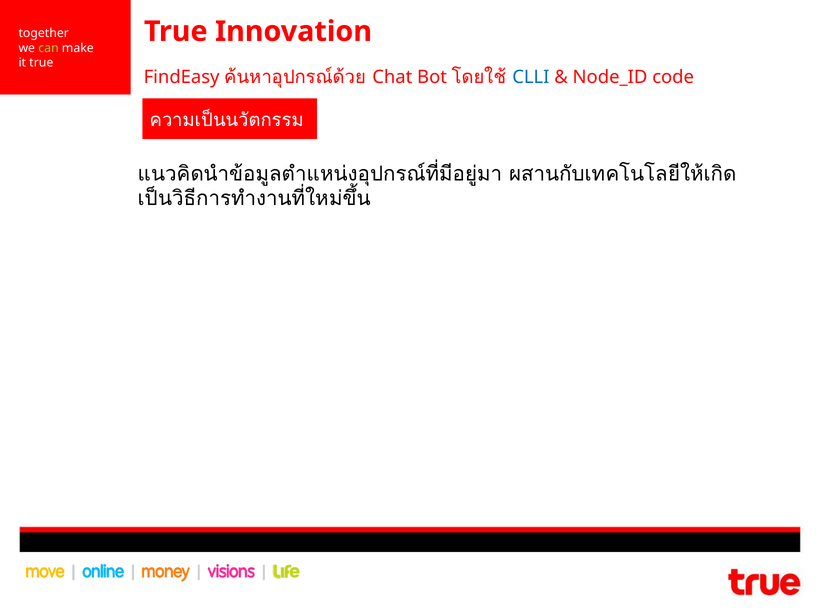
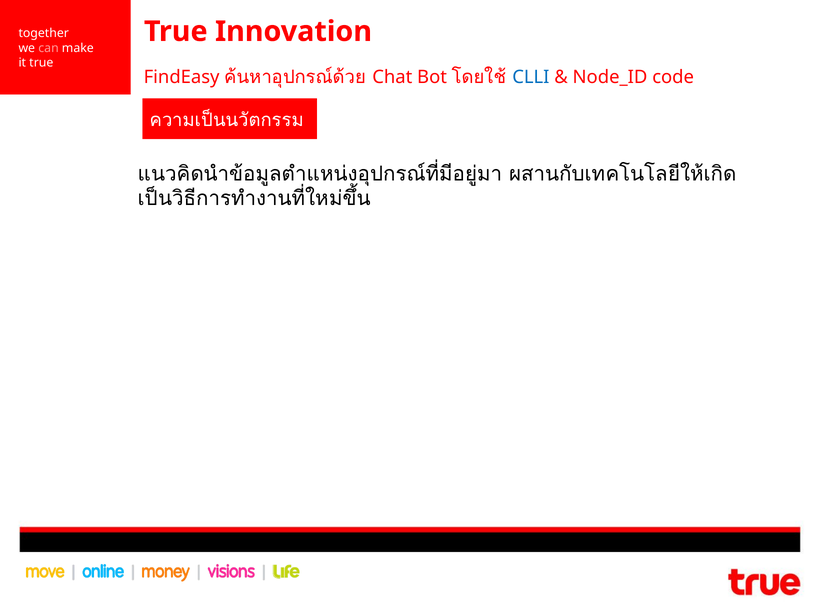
can colour: light green -> pink
